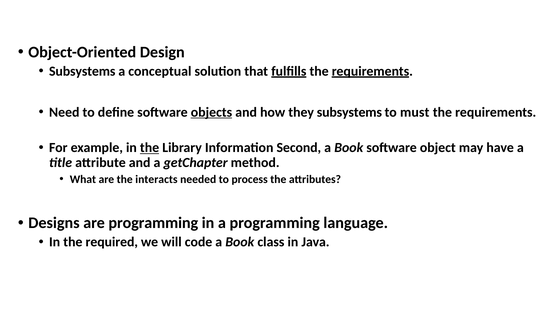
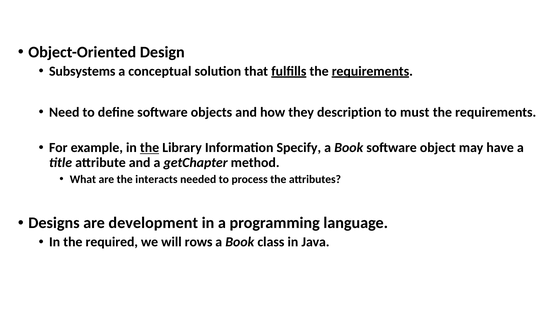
objects underline: present -> none
they subsystems: subsystems -> description
Second: Second -> Specify
are programming: programming -> development
code: code -> rows
